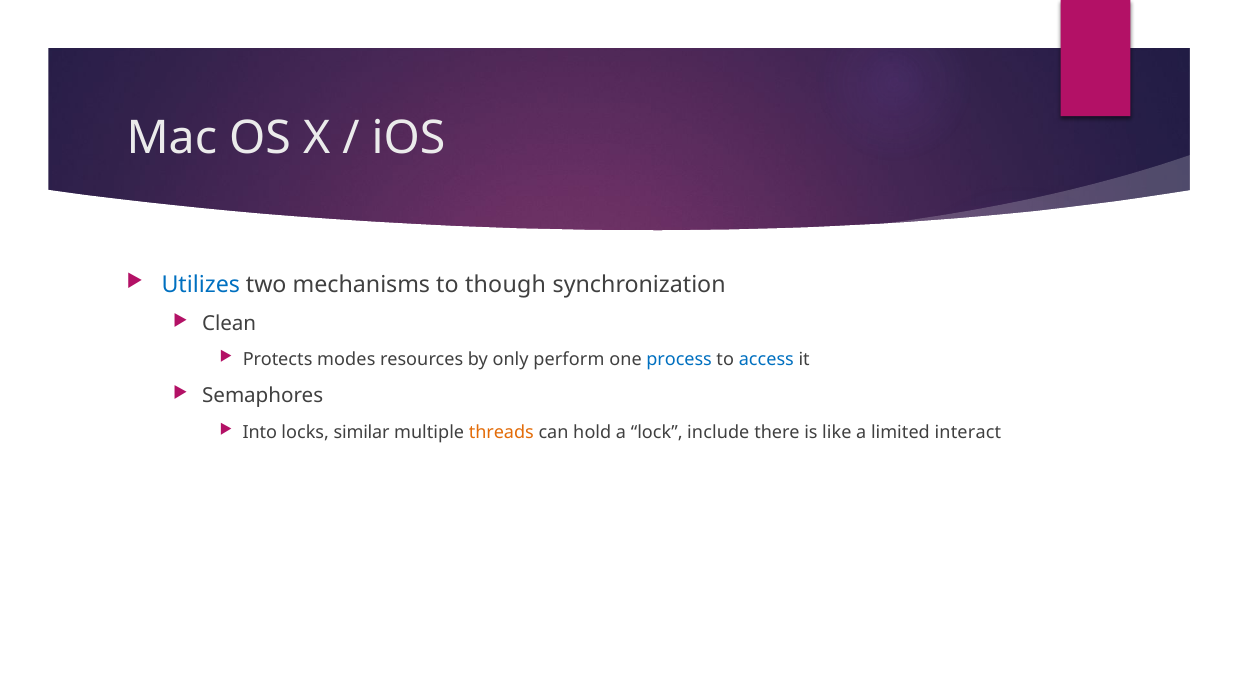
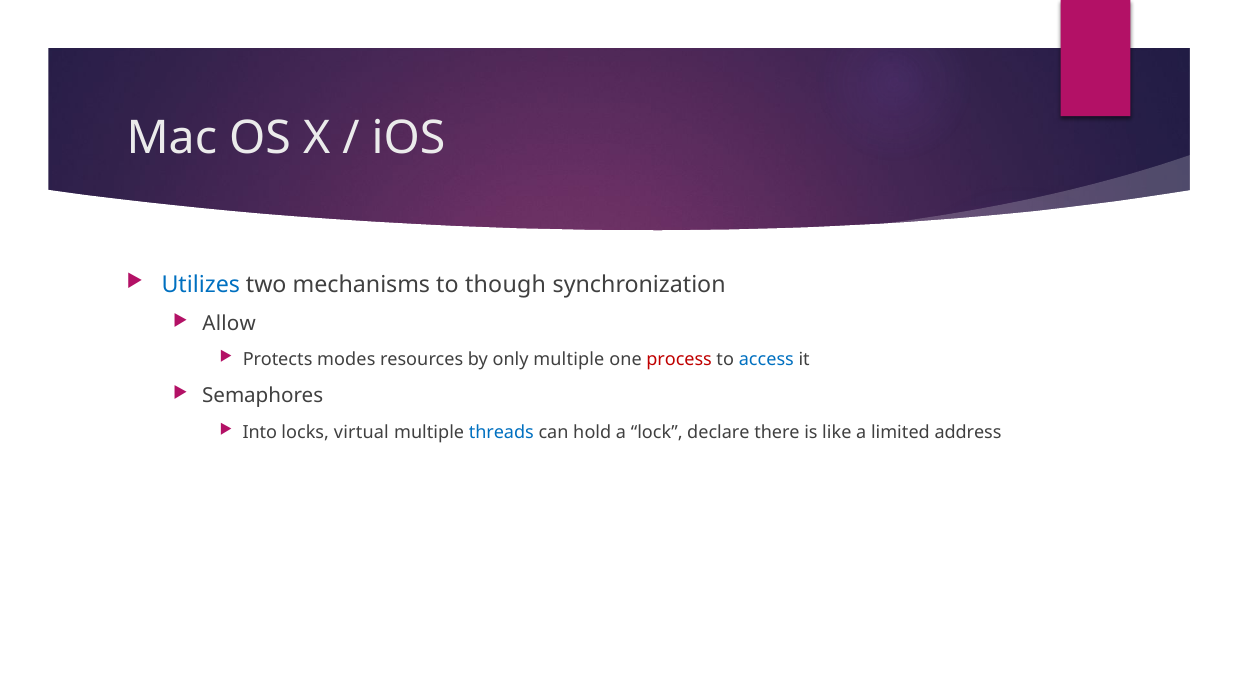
Clean: Clean -> Allow
only perform: perform -> multiple
process colour: blue -> red
similar: similar -> virtual
threads colour: orange -> blue
include: include -> declare
interact: interact -> address
